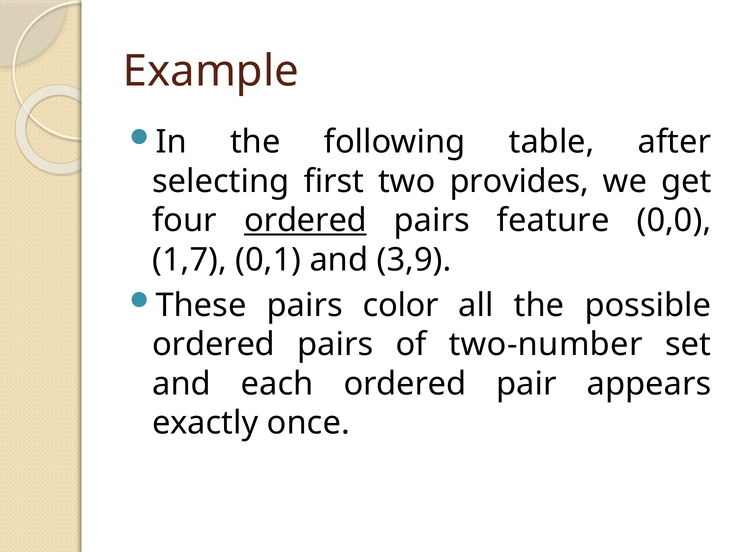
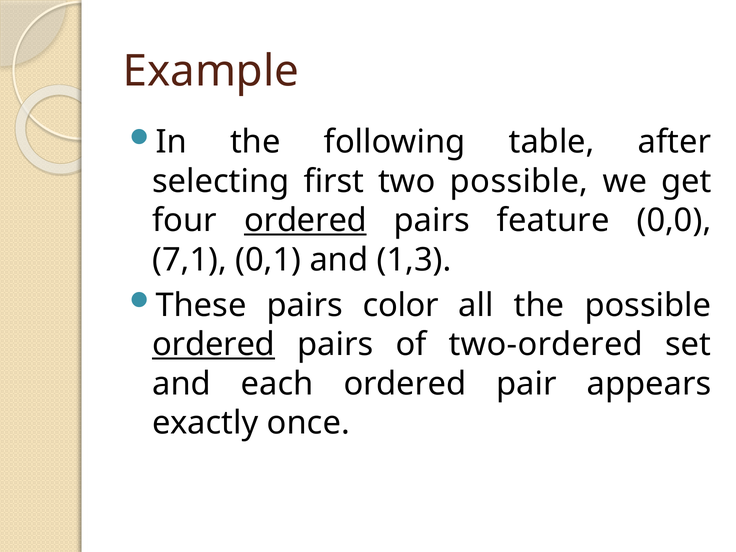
two provides: provides -> possible
1,7: 1,7 -> 7,1
3,9: 3,9 -> 1,3
ordered at (214, 345) underline: none -> present
two-number: two-number -> two-ordered
